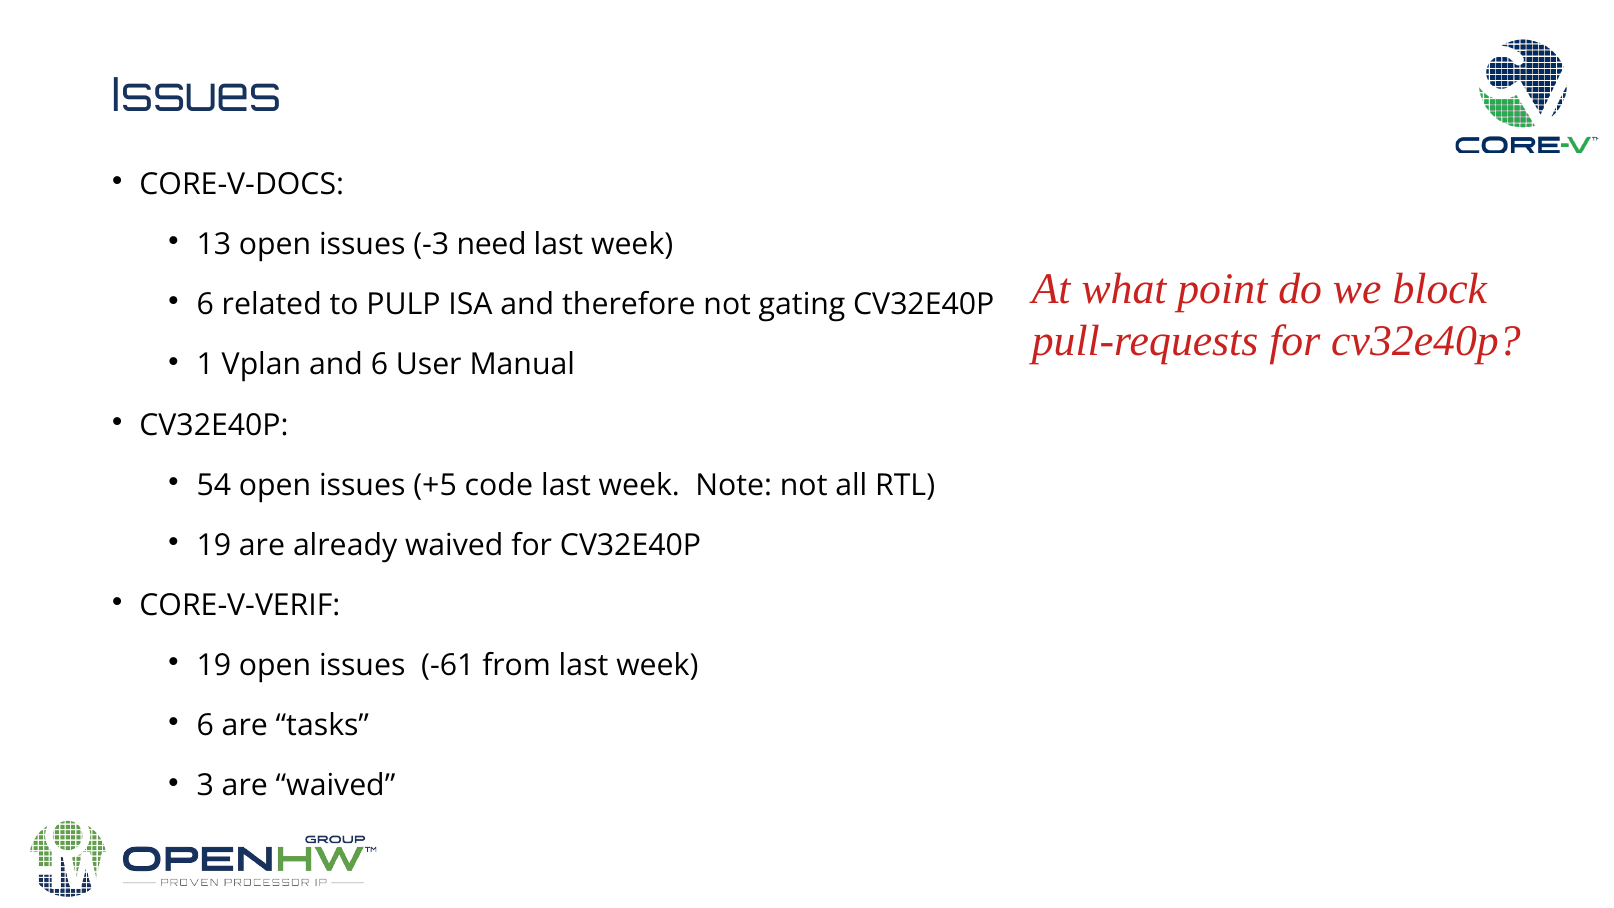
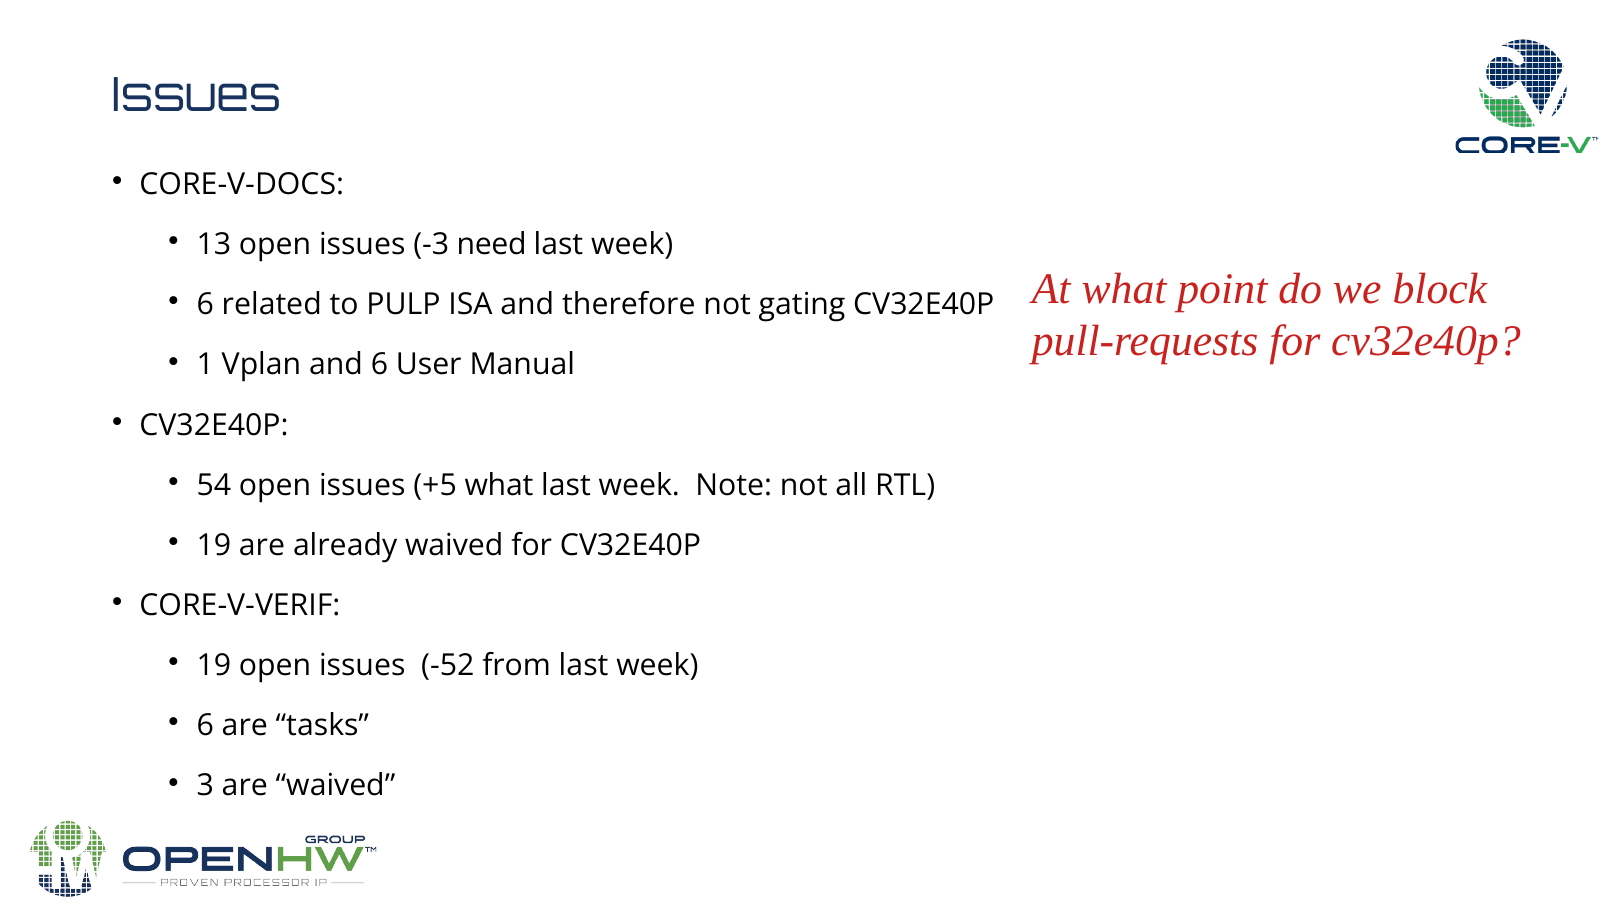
+5 code: code -> what
-61: -61 -> -52
